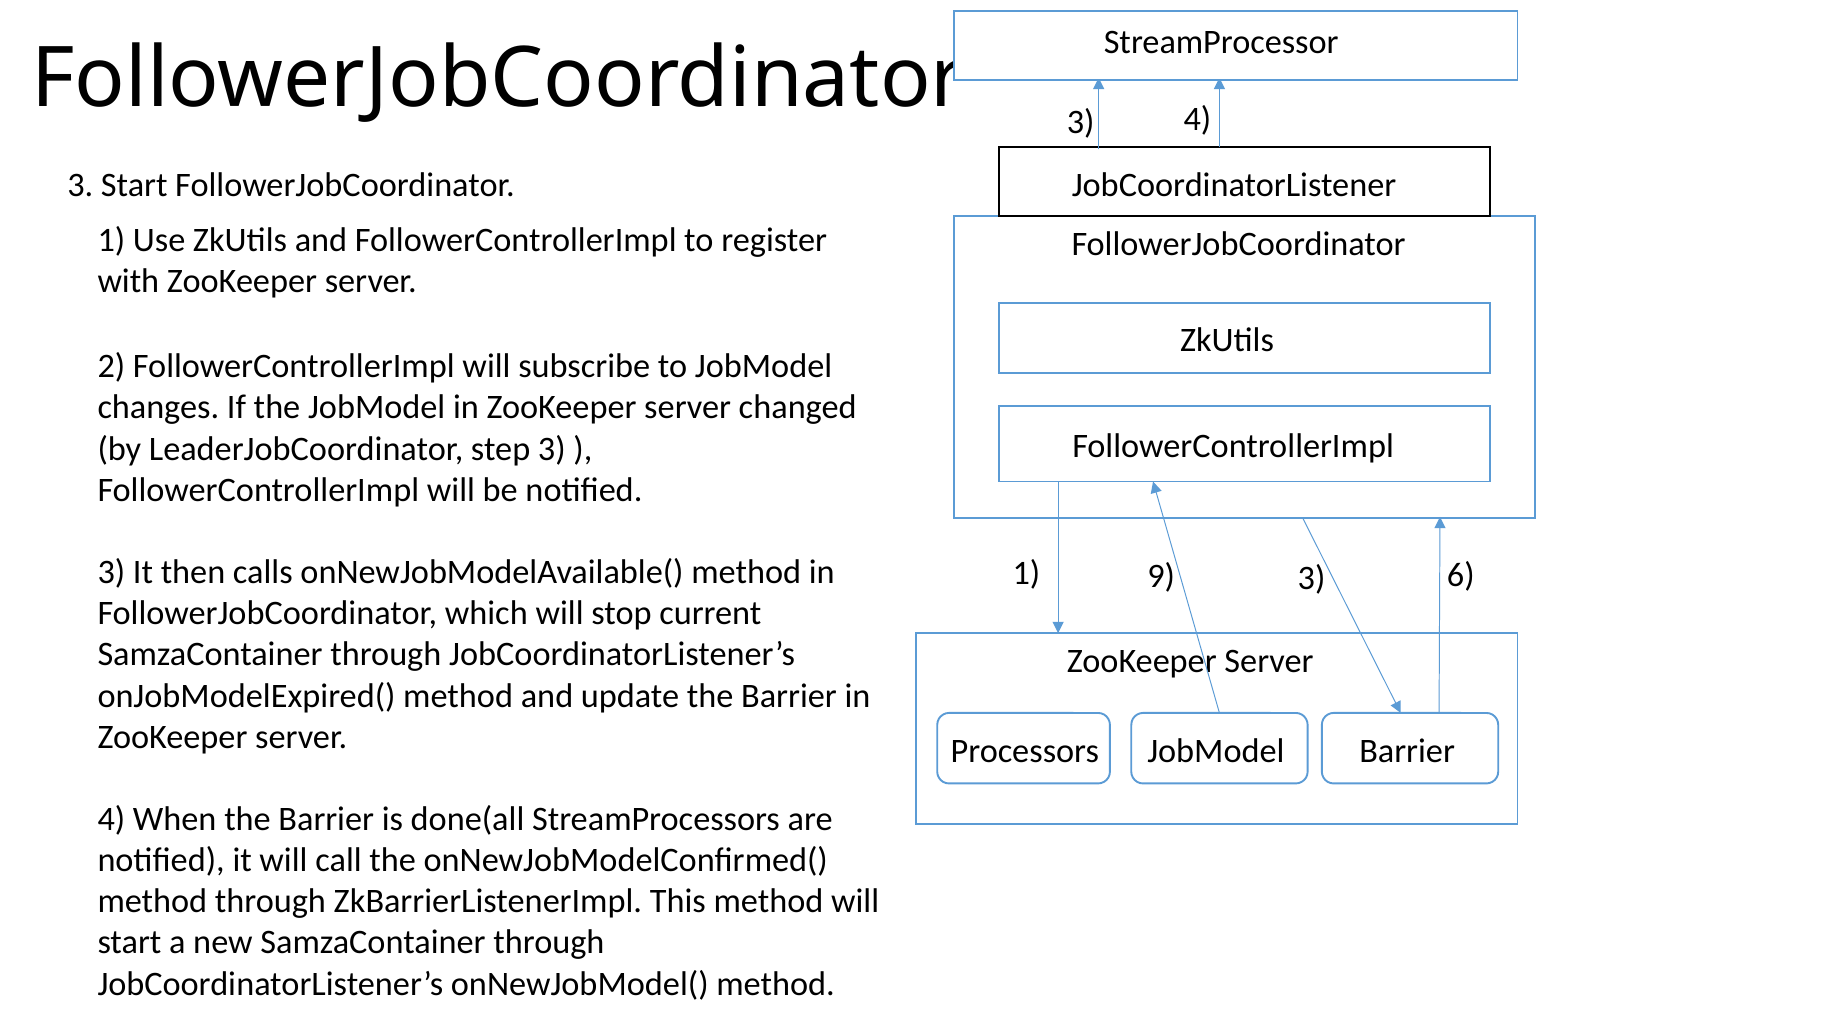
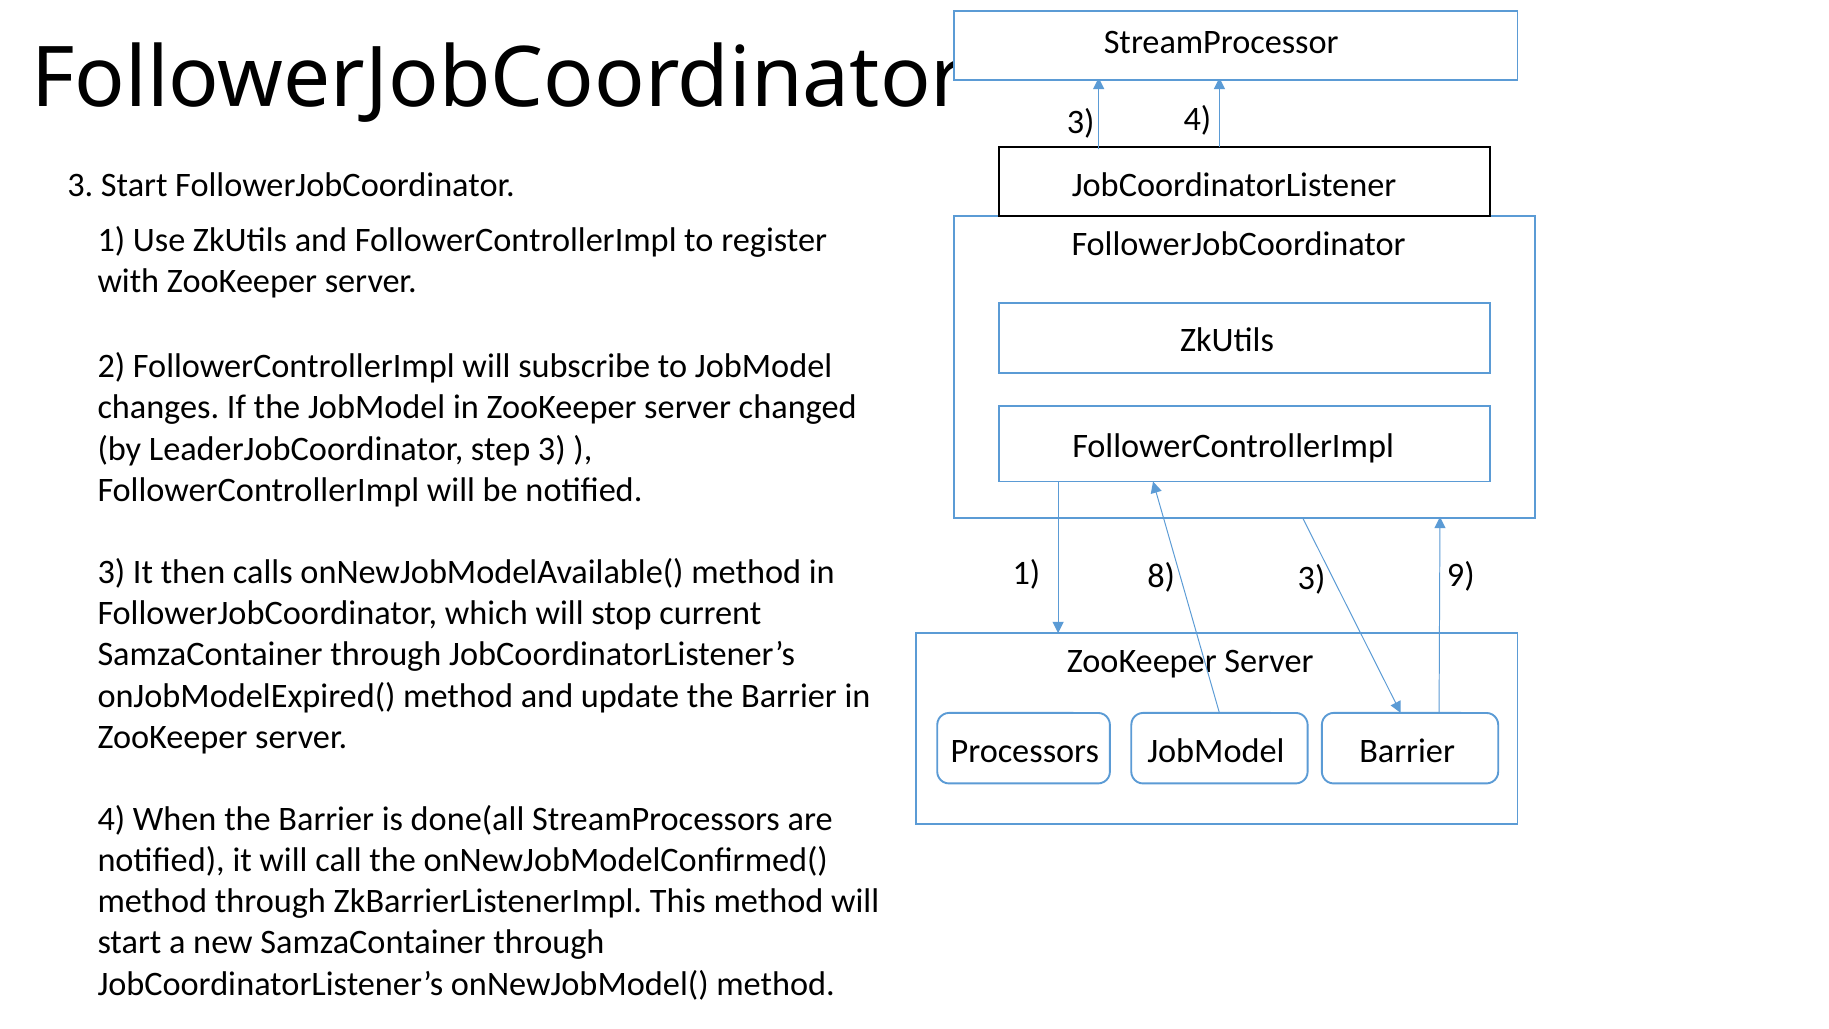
9: 9 -> 8
6: 6 -> 9
